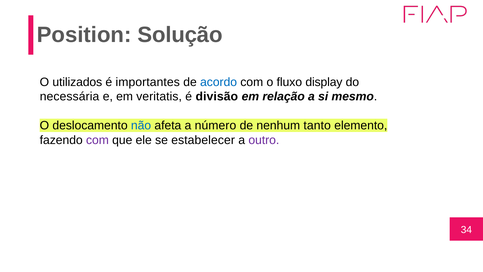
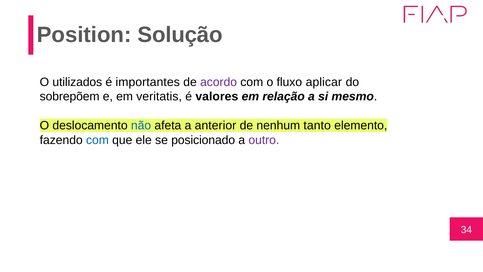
acordo colour: blue -> purple
display: display -> aplicar
necessária: necessária -> sobrepõem
divisão: divisão -> valores
número: número -> anterior
com at (97, 140) colour: purple -> blue
estabelecer: estabelecer -> posicionado
